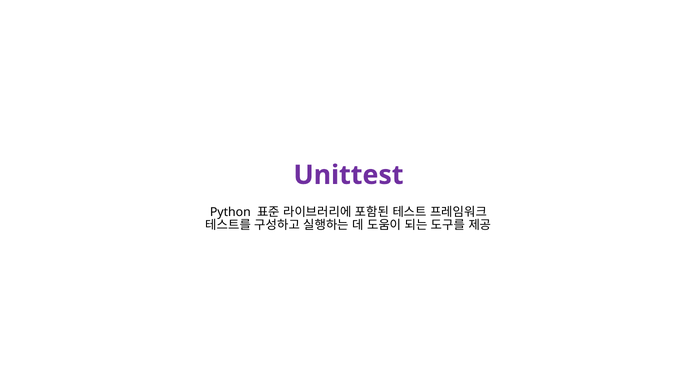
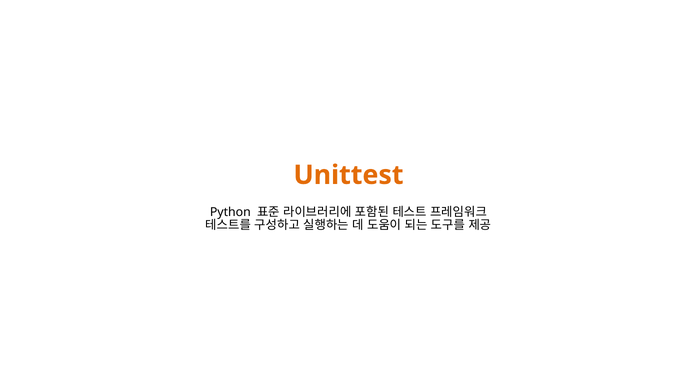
Unittest colour: purple -> orange
